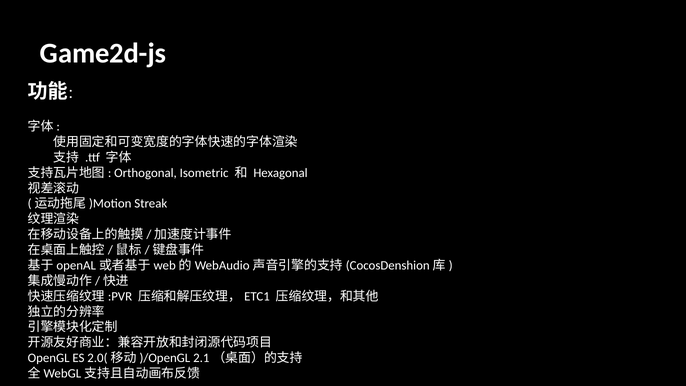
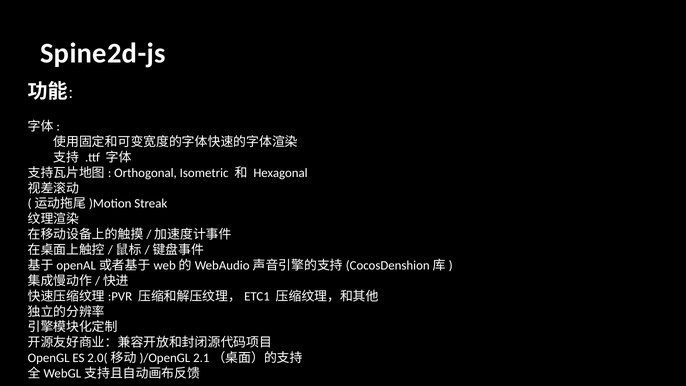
Game2d-js: Game2d-js -> Spine2d-js
